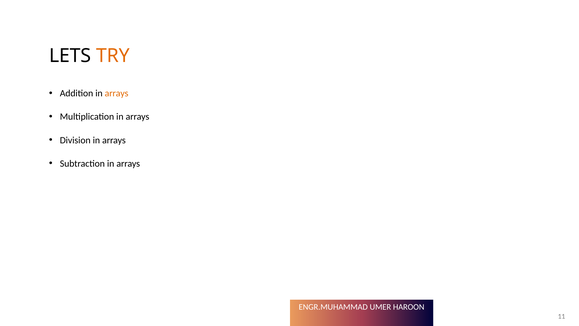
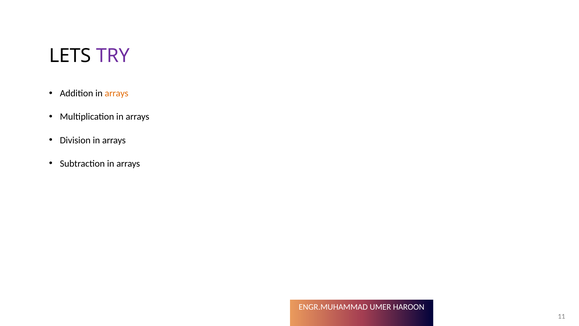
TRY colour: orange -> purple
